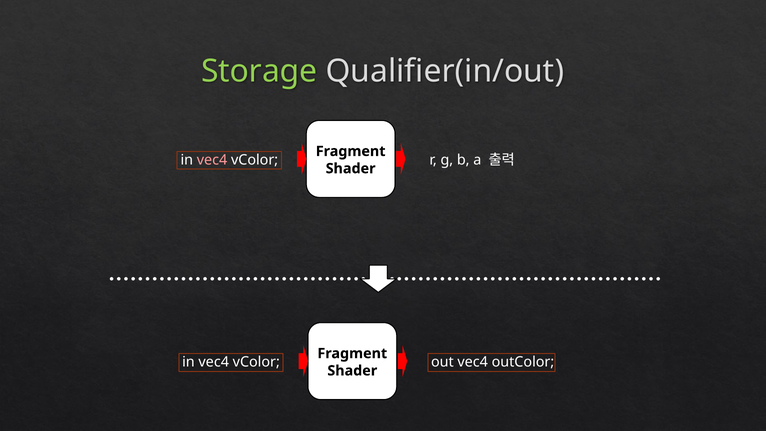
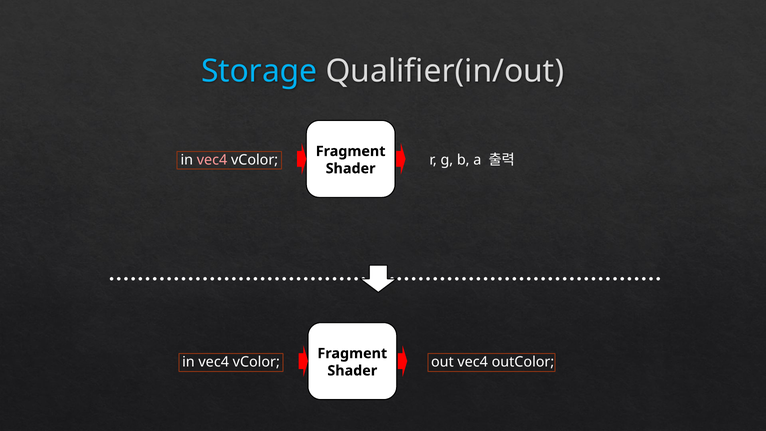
Storage colour: light green -> light blue
